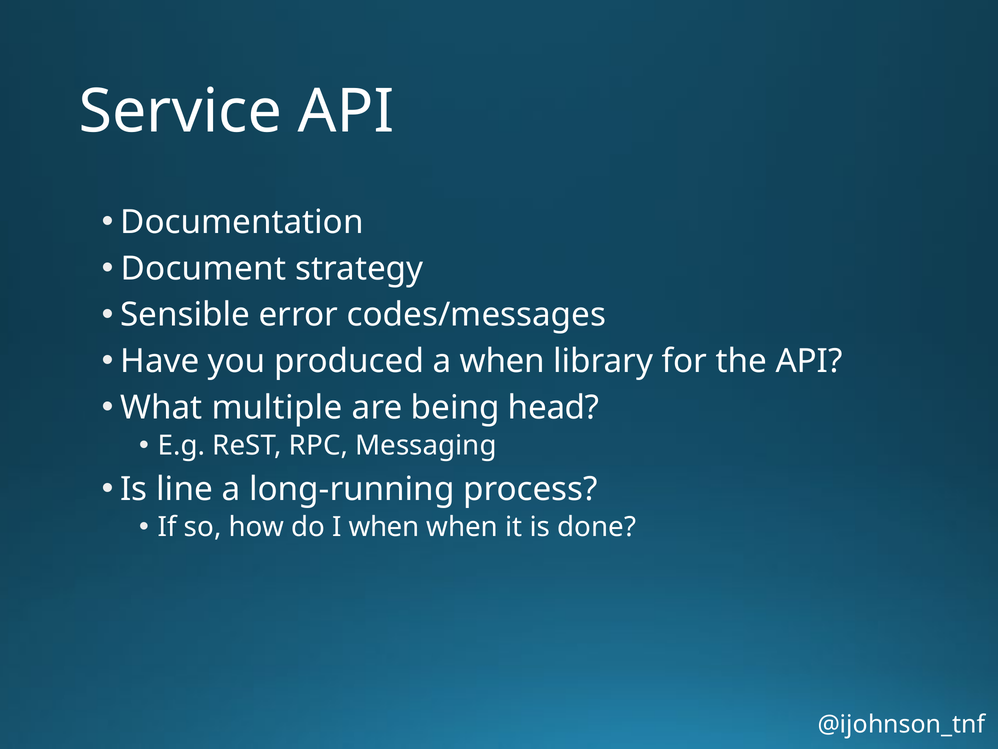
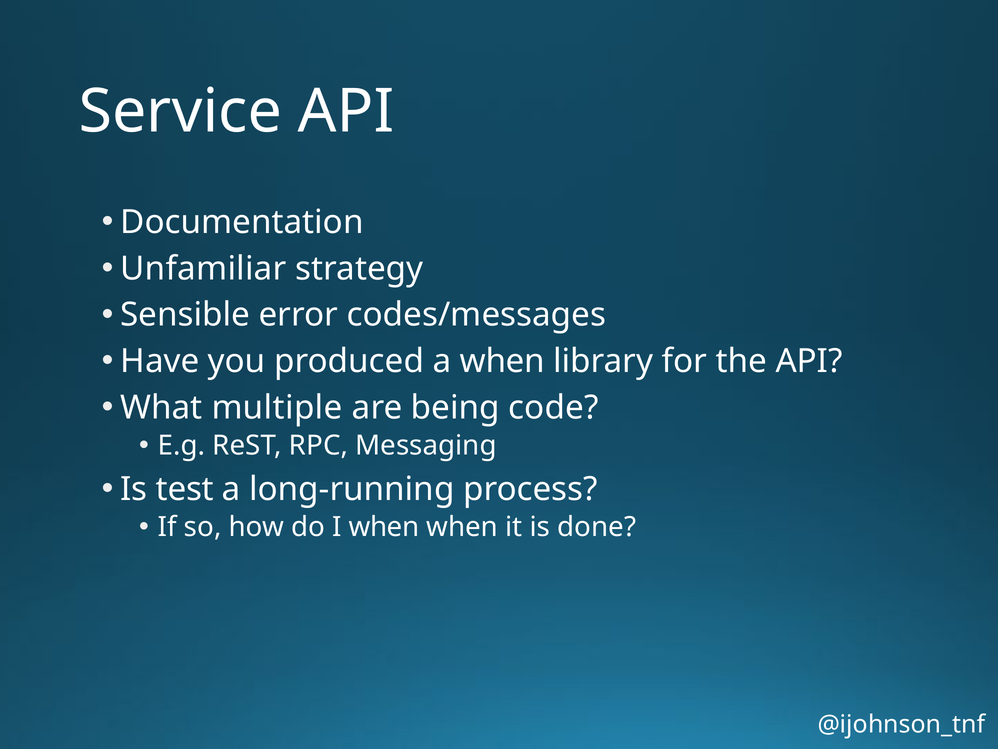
Document: Document -> Unfamiliar
head: head -> code
line: line -> test
